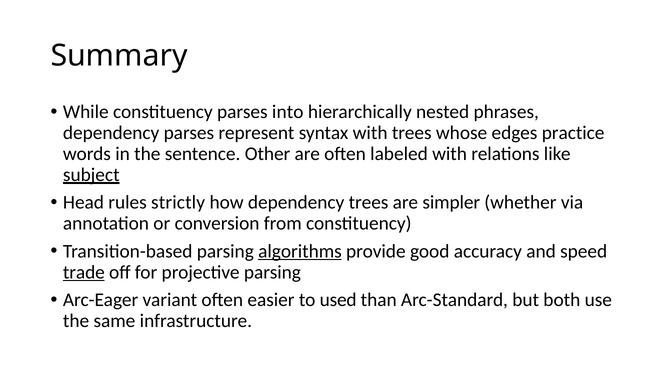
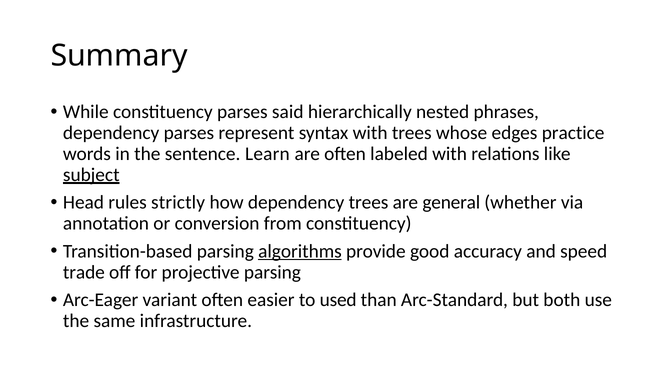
into: into -> said
Other: Other -> Learn
simpler: simpler -> general
trade underline: present -> none
